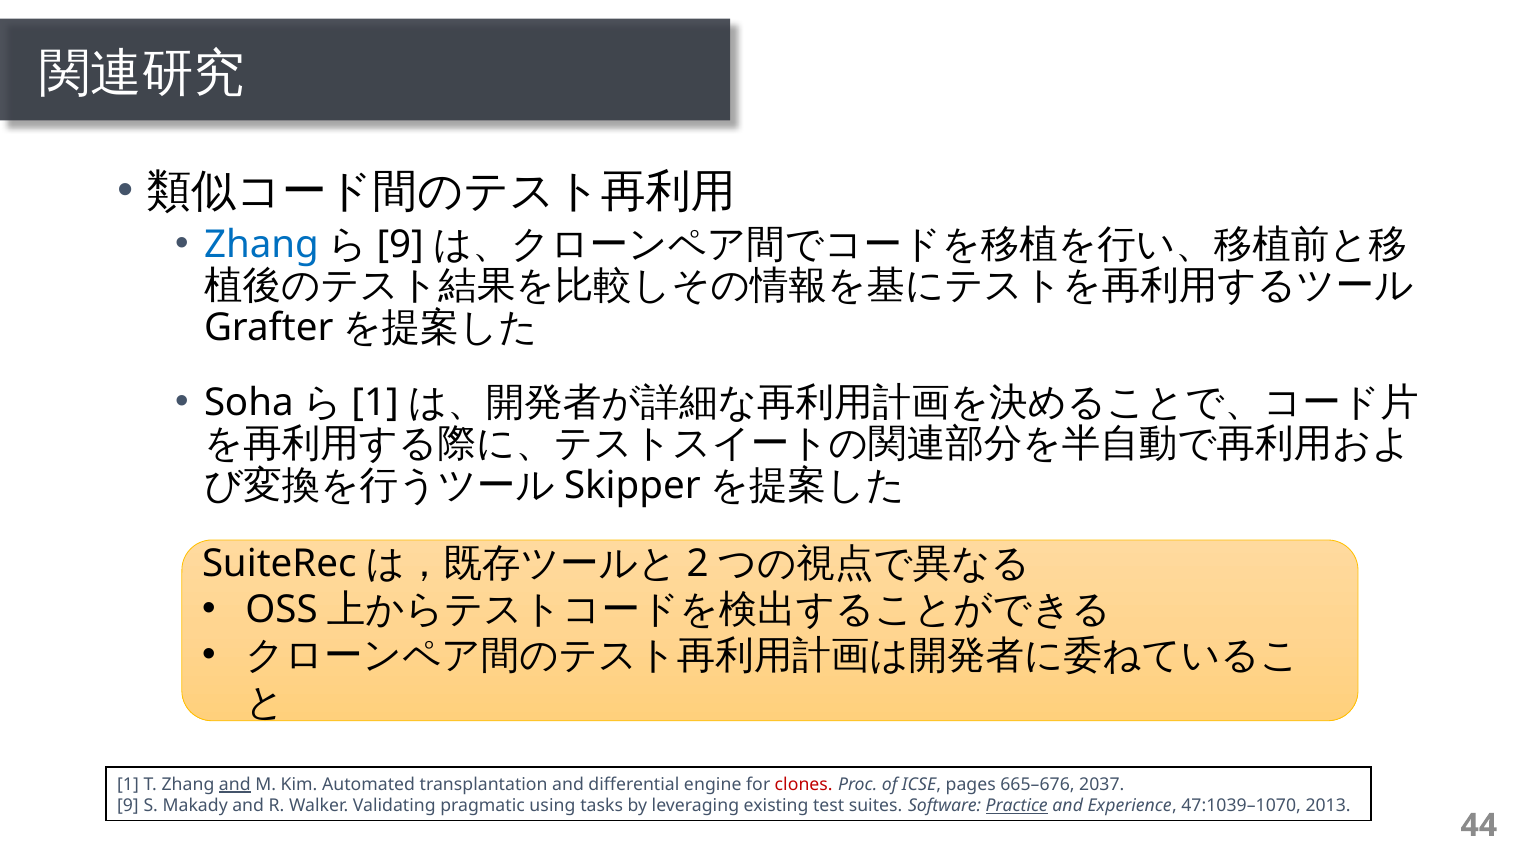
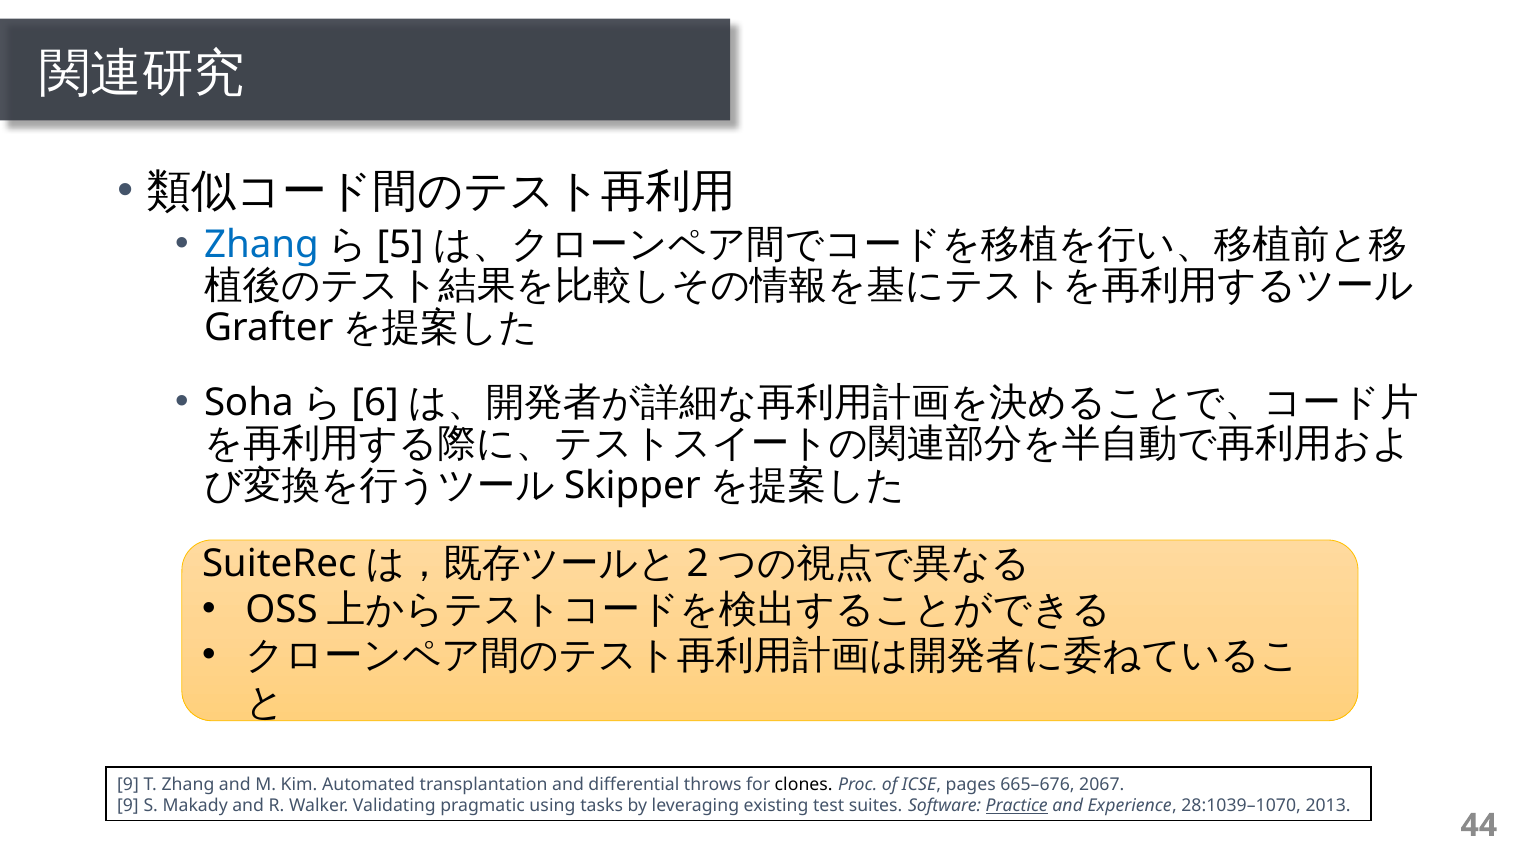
9 at (400, 245): 9 -> 5
1 at (375, 403): 1 -> 6
1 at (128, 785): 1 -> 9
and at (235, 785) underline: present -> none
engine: engine -> throws
clones colour: red -> black
2037: 2037 -> 2067
47:1039–1070: 47:1039–1070 -> 28:1039–1070
